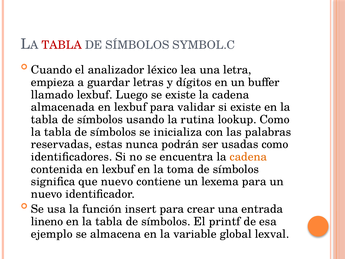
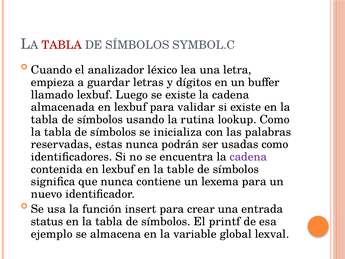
cadena at (248, 157) colour: orange -> purple
toma: toma -> table
que nuevo: nuevo -> nunca
lineno: lineno -> status
